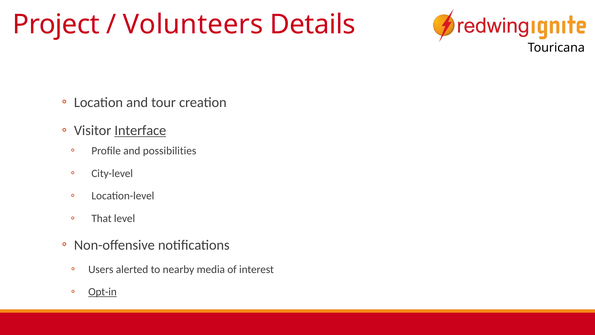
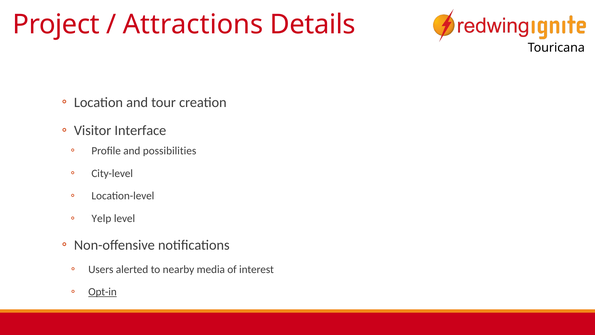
Volunteers: Volunteers -> Attractions
Interface underline: present -> none
That: That -> Yelp
